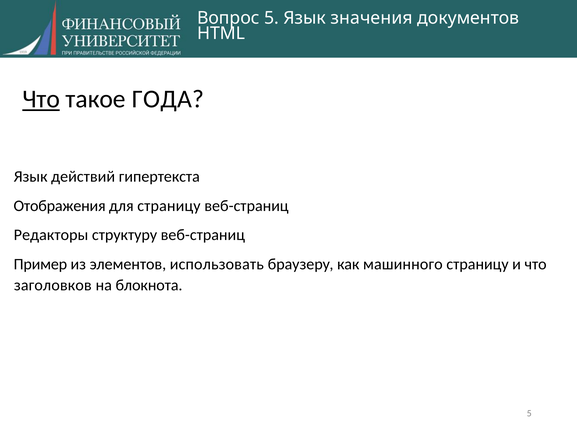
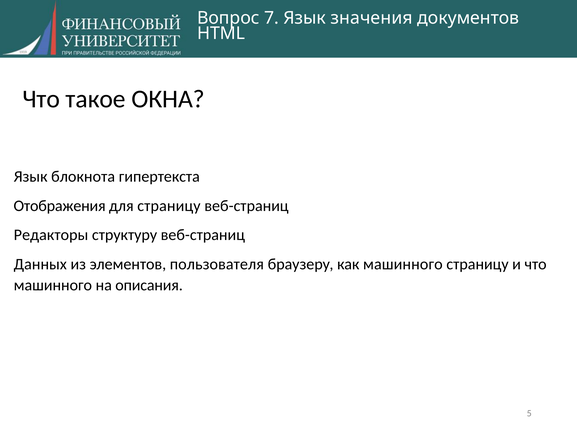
Вопрос 5: 5 -> 7
Что at (41, 99) underline: present -> none
ГОДА: ГОДА -> ОКНА
действий: действий -> блокнота
Пример: Пример -> Данных
использовать: использовать -> пользователя
заголовков at (53, 285): заголовков -> машинного
блокнота: блокнота -> описания
